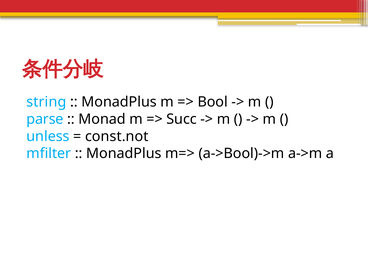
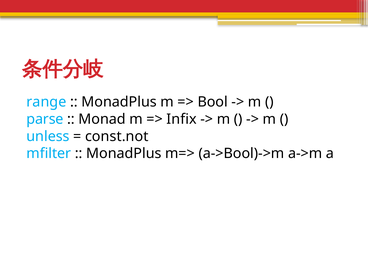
string: string -> range
Succ: Succ -> Infix
